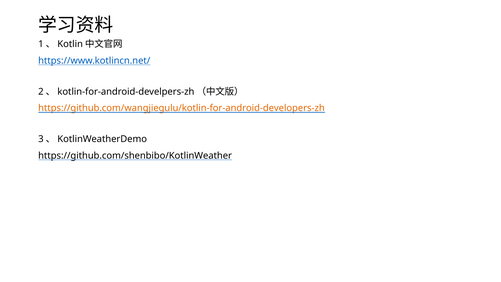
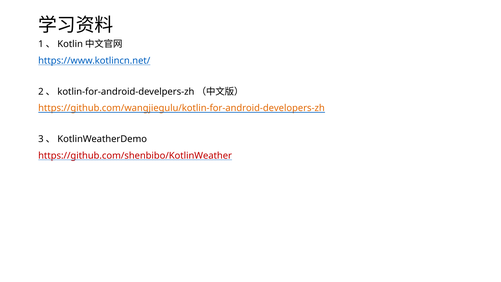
https://github.com/shenbibo/KotlinWeather colour: black -> red
